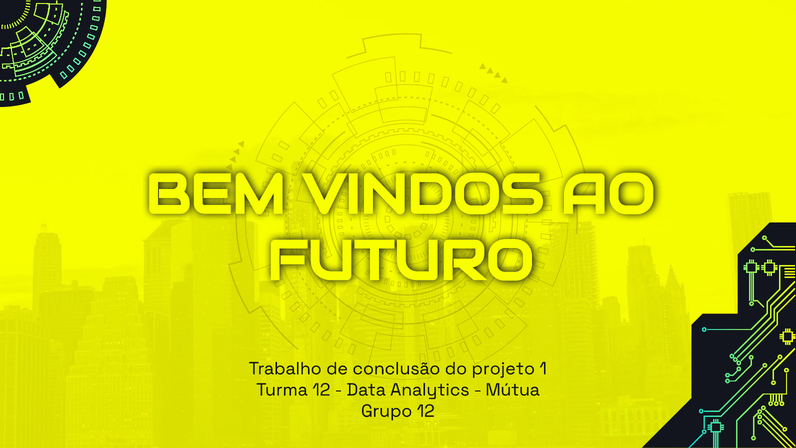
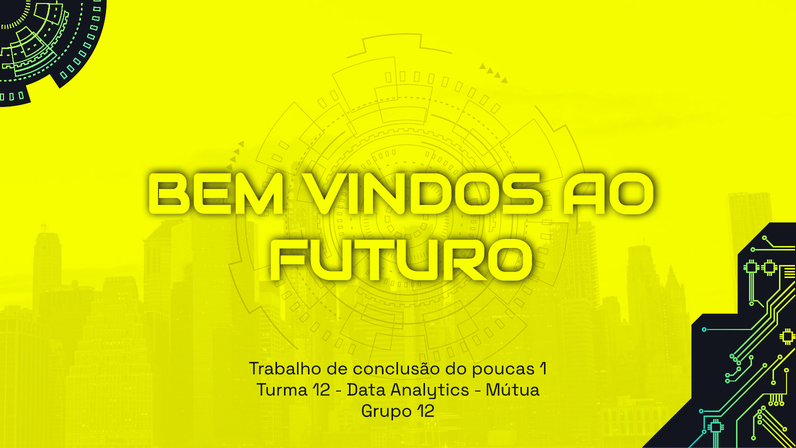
projeto: projeto -> poucas
